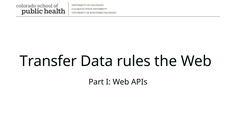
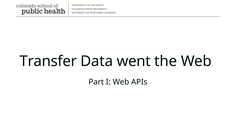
rules: rules -> went
